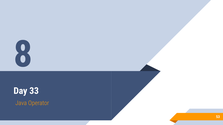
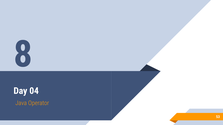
33: 33 -> 04
